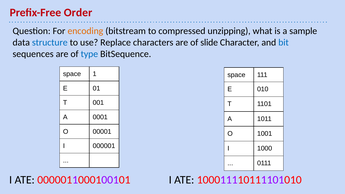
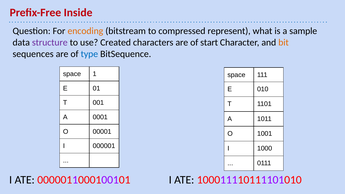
Order: Order -> Inside
unzipping: unzipping -> represent
structure colour: blue -> purple
Replace: Replace -> Created
slide: slide -> start
bit colour: blue -> orange
